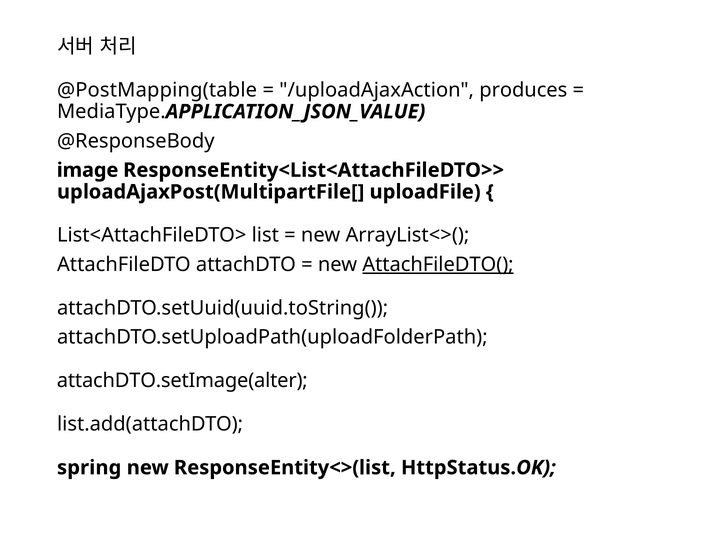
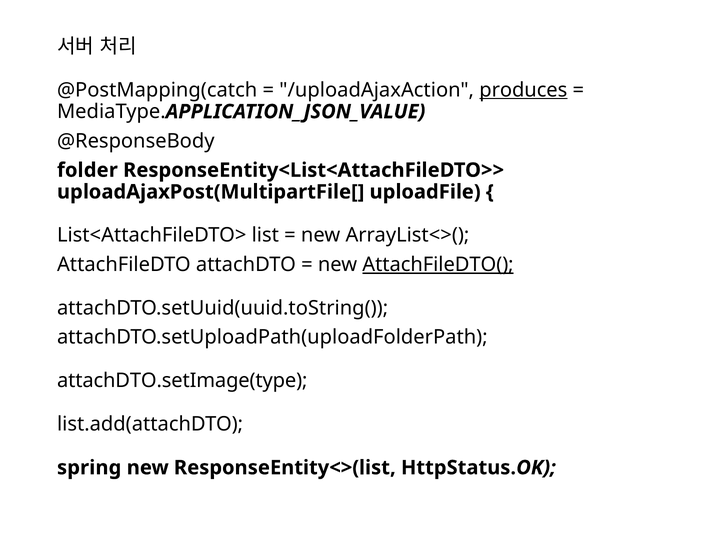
@PostMapping(table: @PostMapping(table -> @PostMapping(catch
produces underline: none -> present
image: image -> folder
attachDTO.setImage(alter: attachDTO.setImage(alter -> attachDTO.setImage(type
